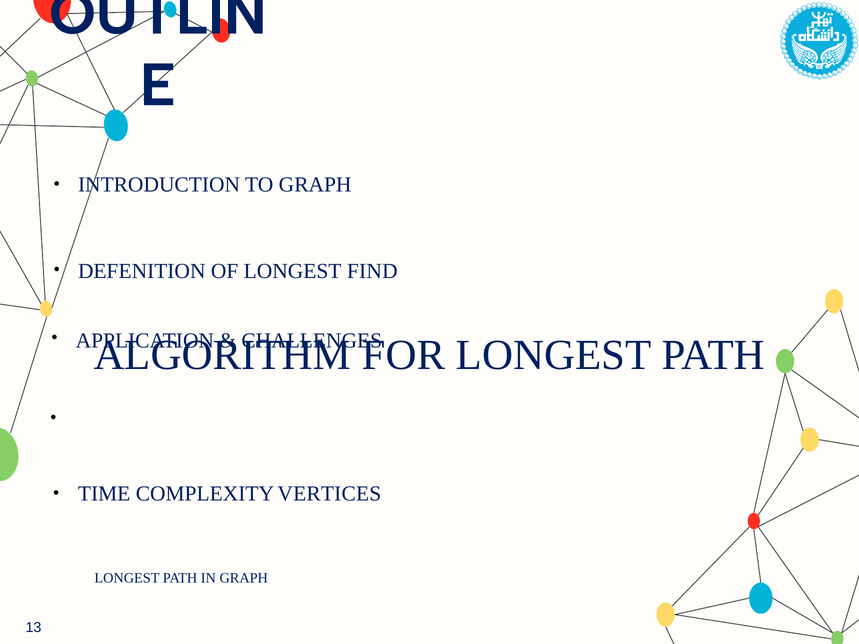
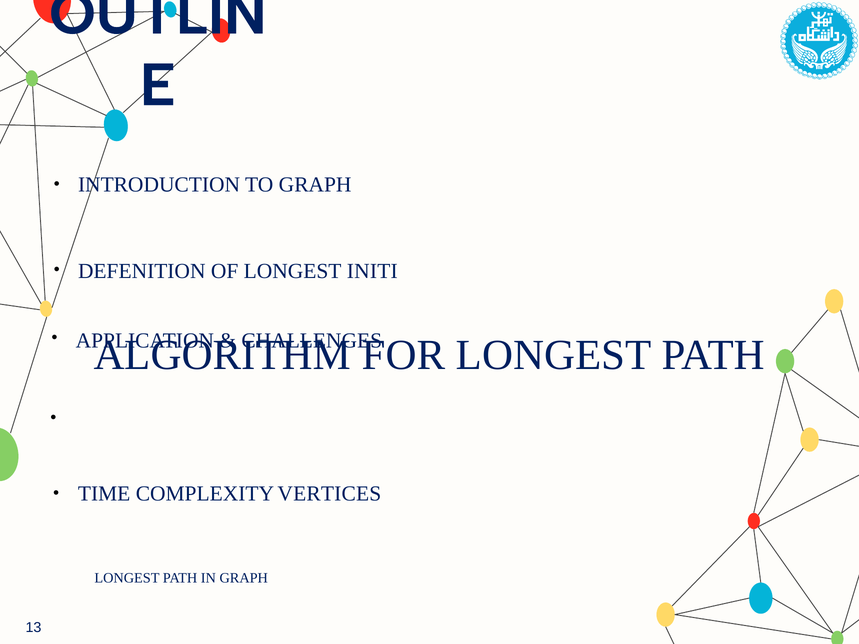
FIND: FIND -> INITI
